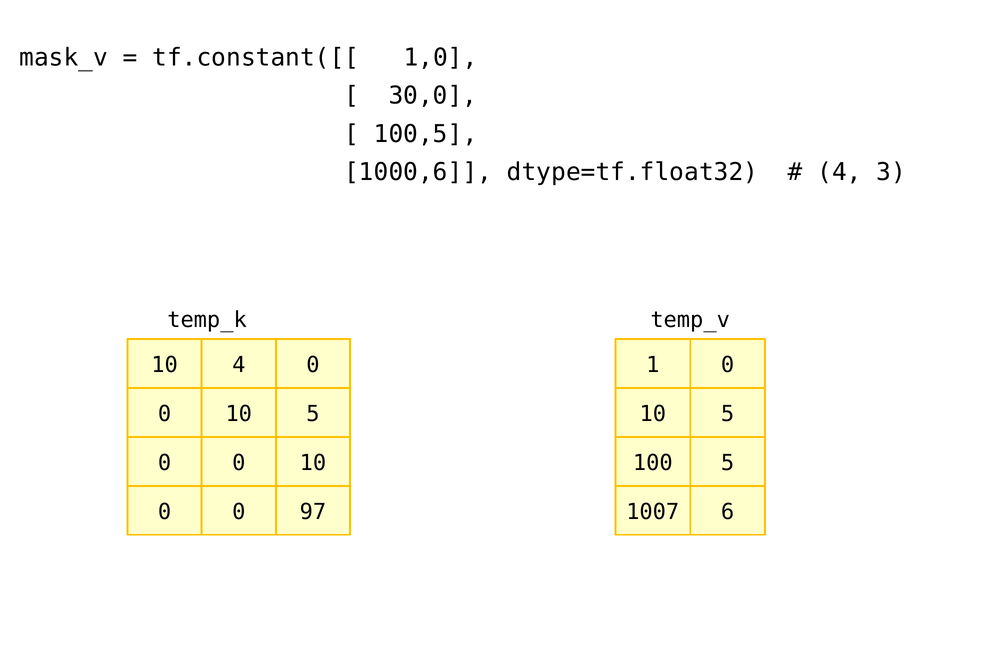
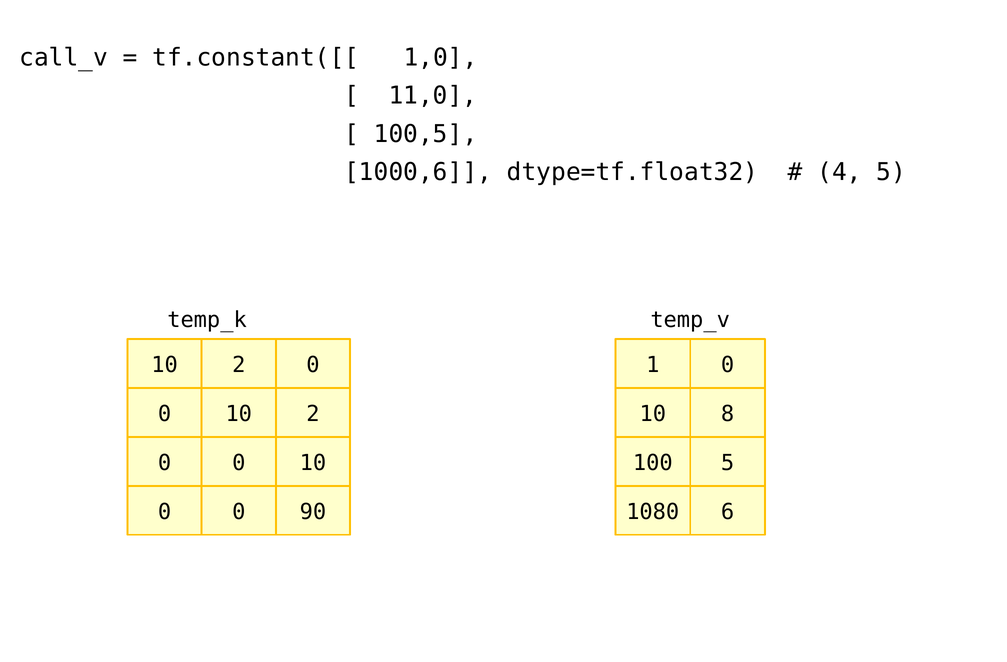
mask_v: mask_v -> call_v
30,0: 30,0 -> 11,0
4 3: 3 -> 5
4 at (239, 365): 4 -> 2
5 at (313, 414): 5 -> 2
5 at (728, 414): 5 -> 8
97: 97 -> 90
1007: 1007 -> 1080
